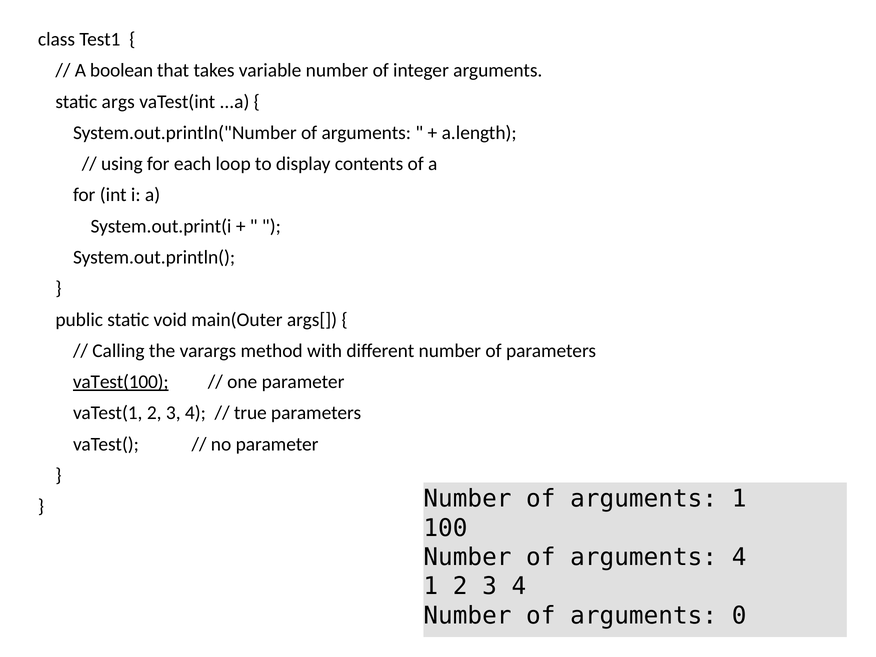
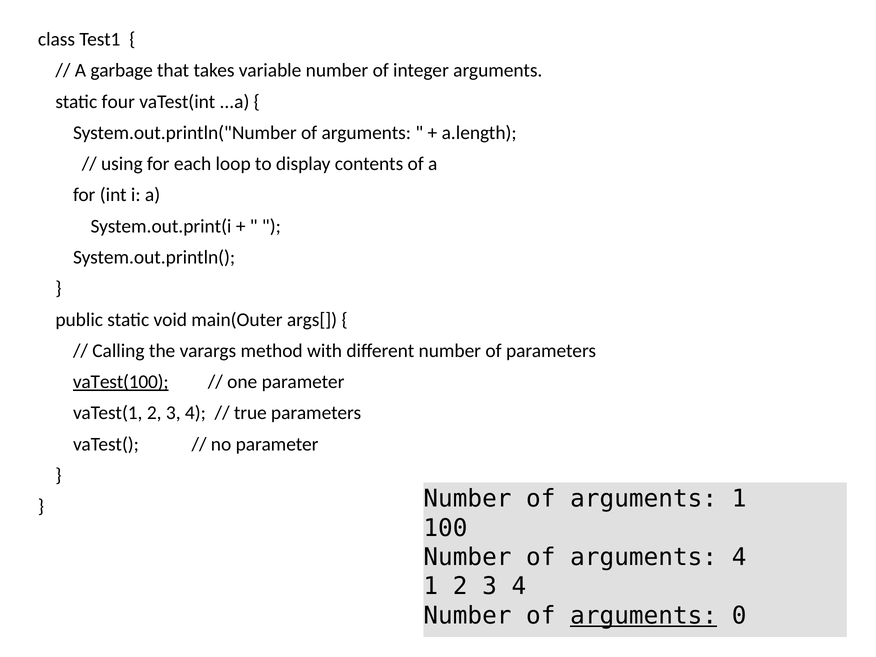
boolean: boolean -> garbage
args: args -> four
arguments at (644, 616) underline: none -> present
